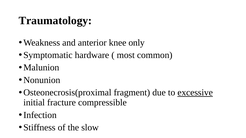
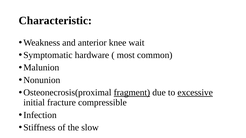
Traumatology: Traumatology -> Characteristic
only: only -> wait
fragment underline: none -> present
